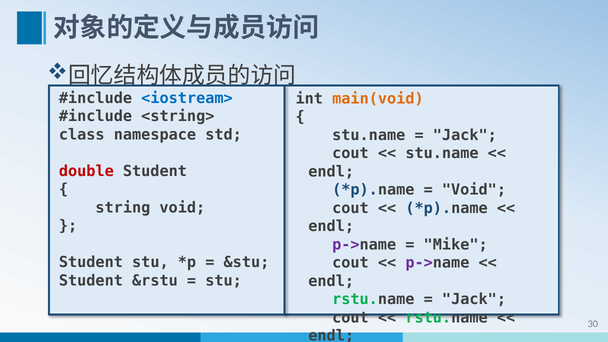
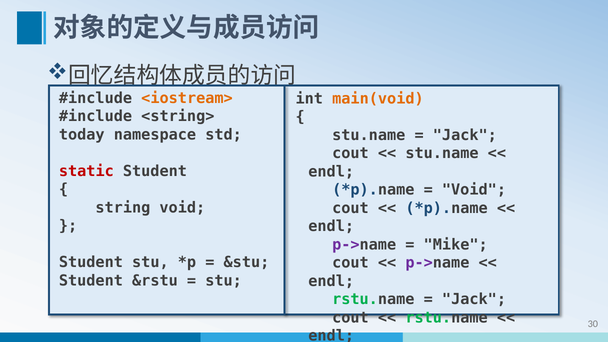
<iostream> colour: blue -> orange
class: class -> today
double: double -> static
